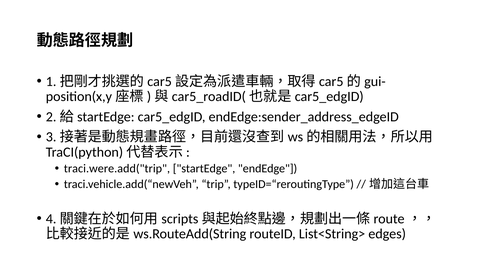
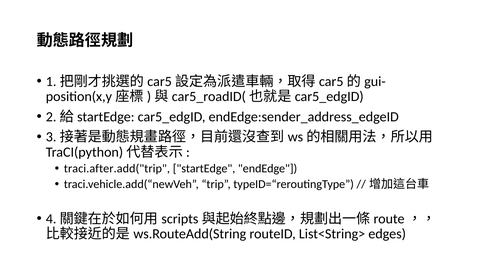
traci.were.add("trip: traci.were.add("trip -> traci.after.add("trip
